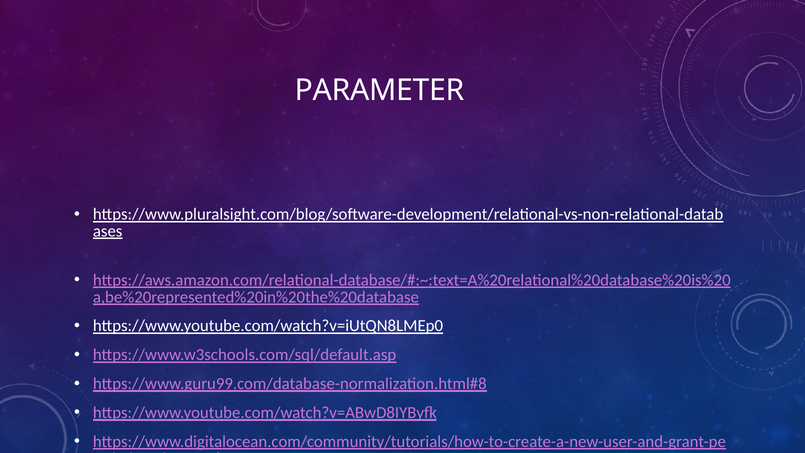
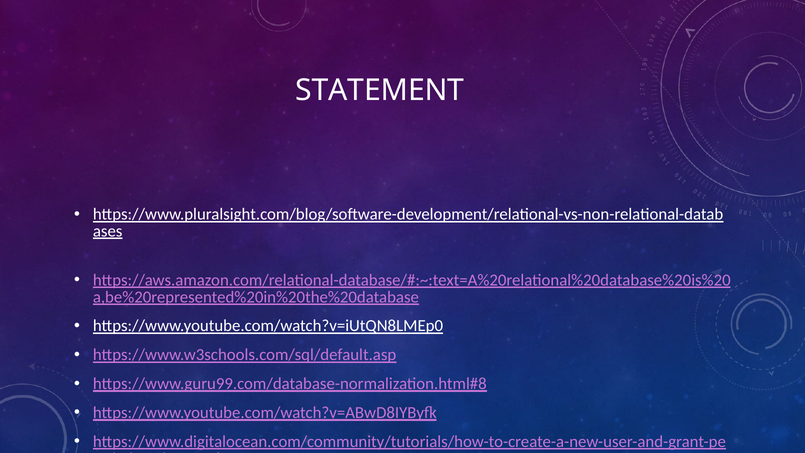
PARAMETER: PARAMETER -> STATEMENT
